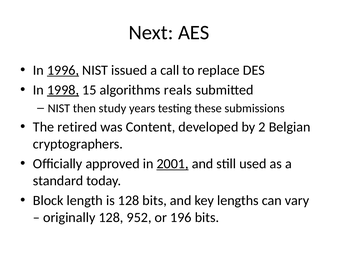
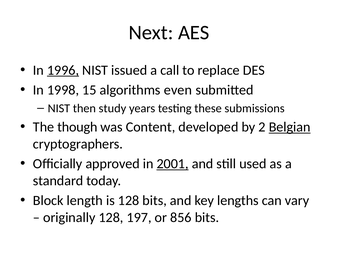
1998 underline: present -> none
reals: reals -> even
retired: retired -> though
Belgian underline: none -> present
952: 952 -> 197
196: 196 -> 856
